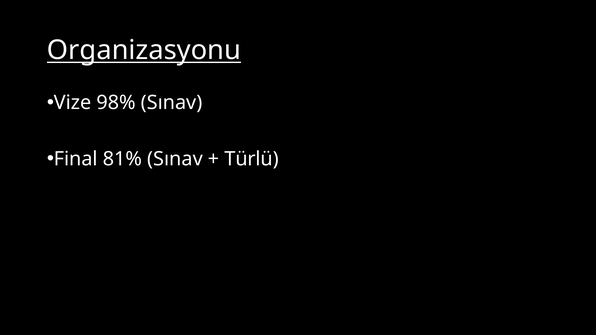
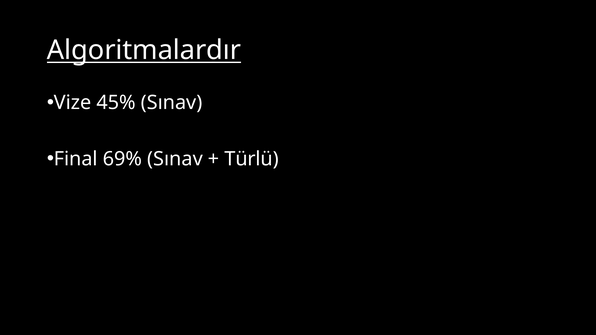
Organizasyonu: Organizasyonu -> Algoritmalardır
98%: 98% -> 45%
81%: 81% -> 69%
